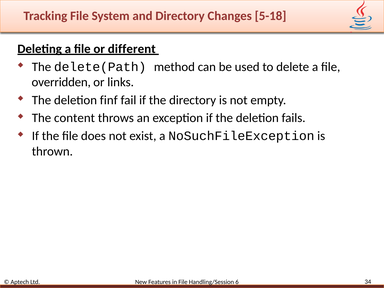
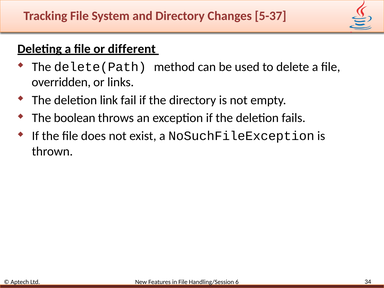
5-18: 5-18 -> 5-37
finf: finf -> link
content: content -> boolean
